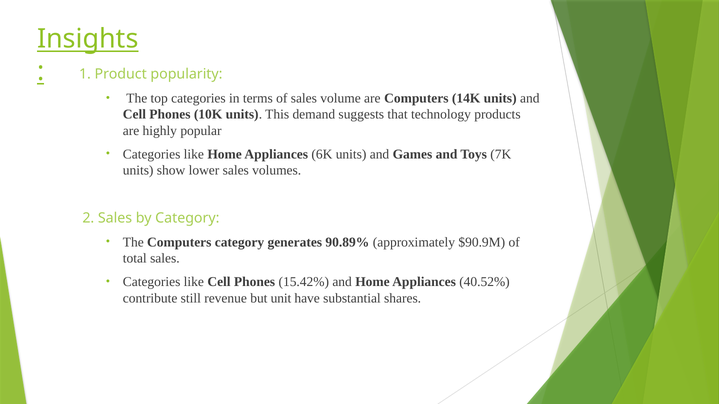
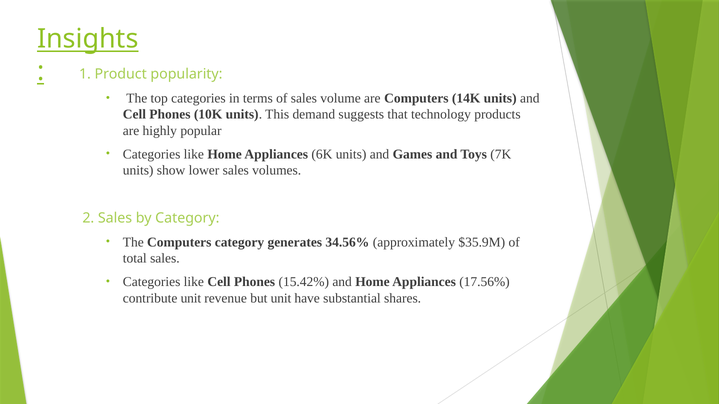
90.89%: 90.89% -> 34.56%
$90.9M: $90.9M -> $35.9M
40.52%: 40.52% -> 17.56%
contribute still: still -> unit
